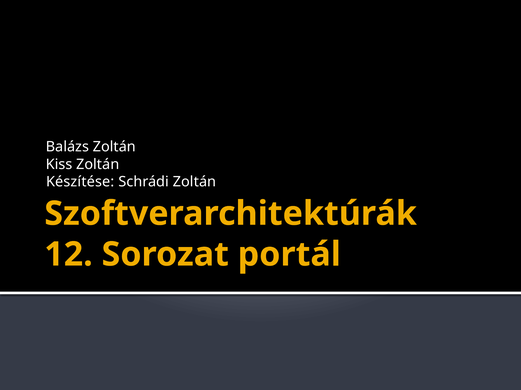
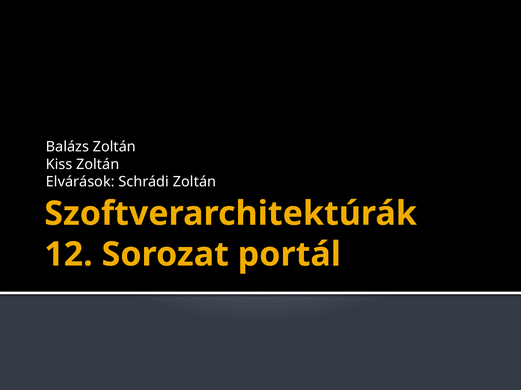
Készítése: Készítése -> Elvárások
